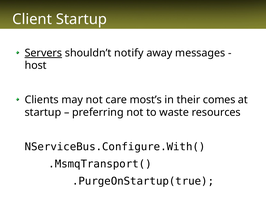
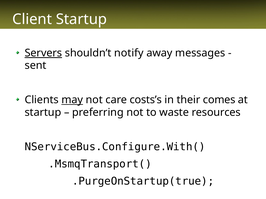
host: host -> sent
may underline: none -> present
most’s: most’s -> costs’s
